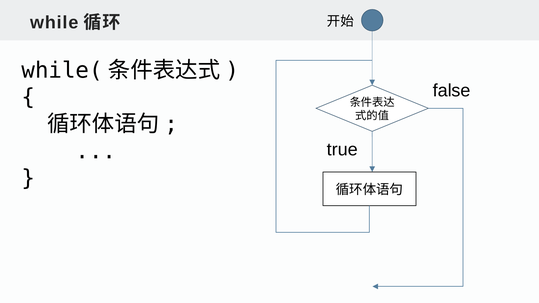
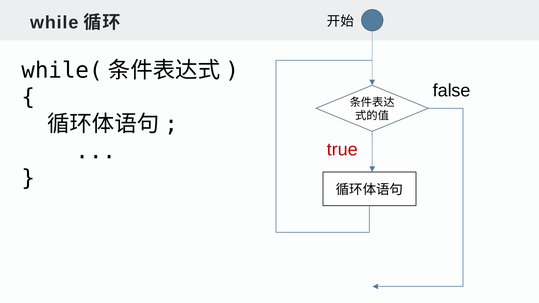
true colour: black -> red
